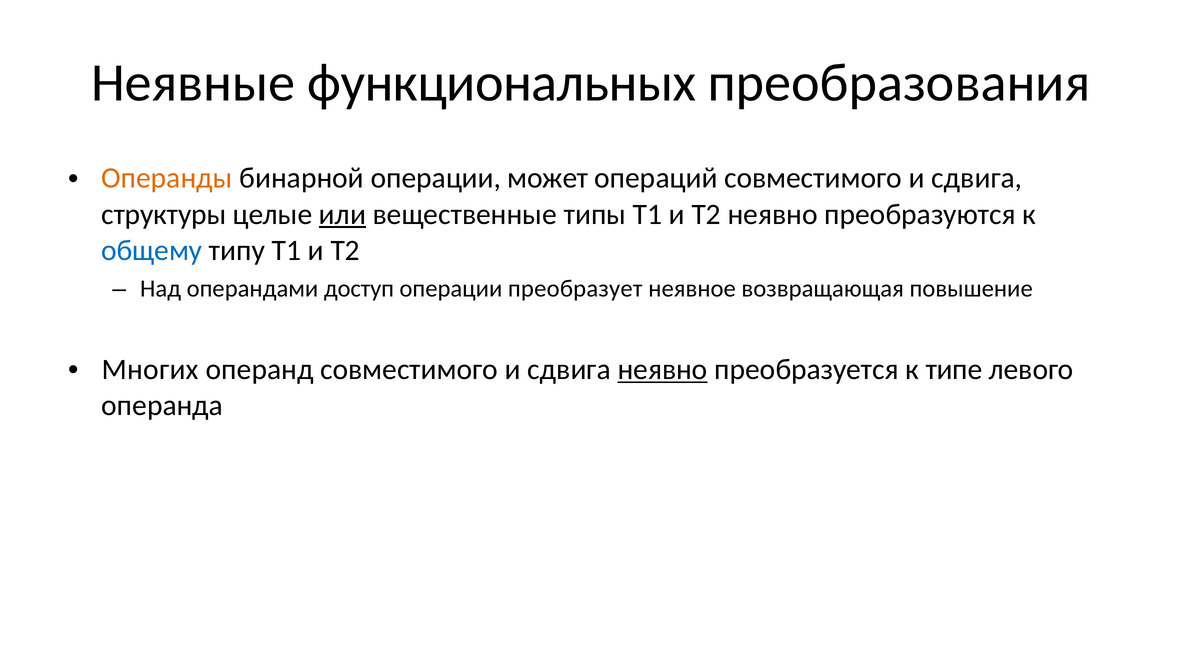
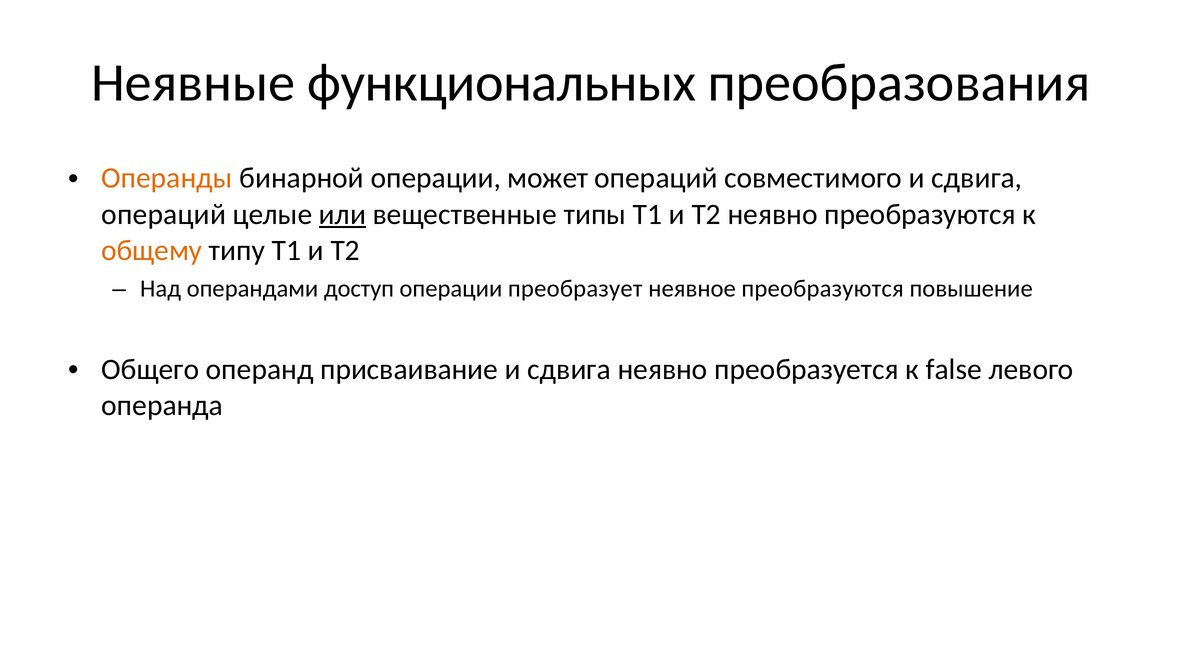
структуры at (164, 214): структуры -> операций
общему colour: blue -> orange
неявное возвращающая: возвращающая -> преобразуются
Многих: Многих -> Общего
операнд совместимого: совместимого -> присваивание
неявно at (663, 369) underline: present -> none
типе: типе -> false
